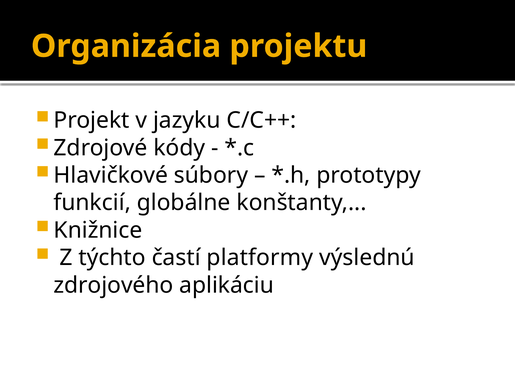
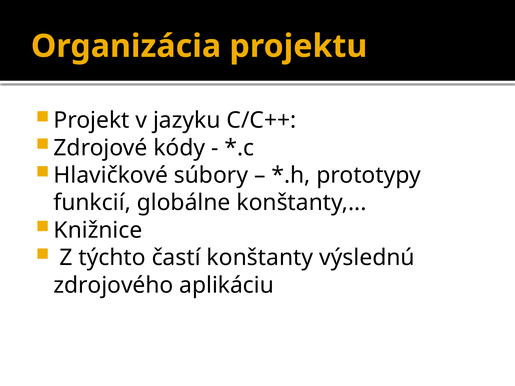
častí platformy: platformy -> konštanty
